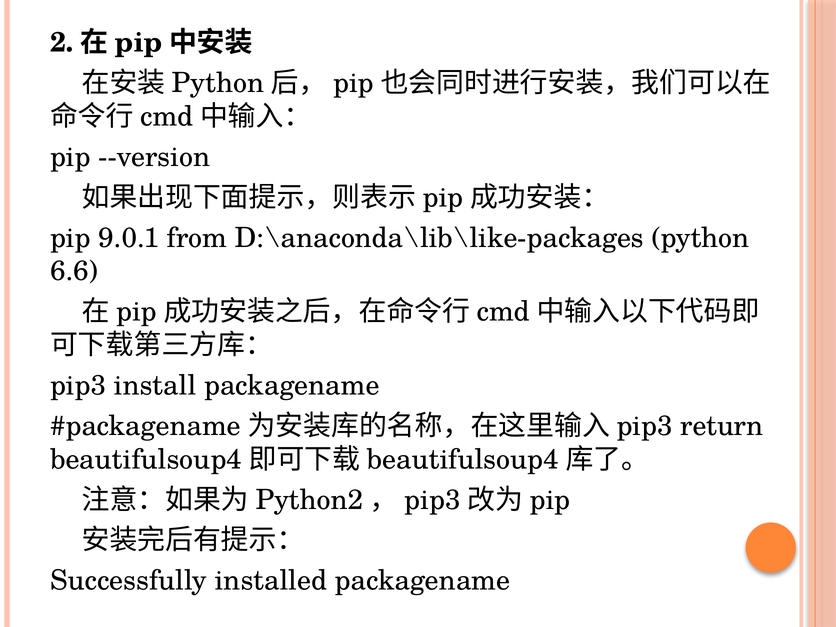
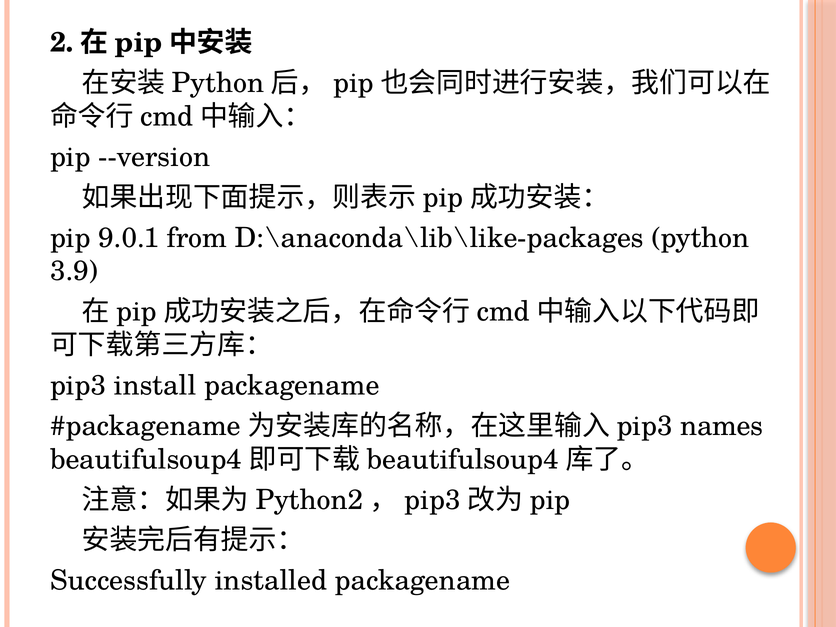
6.6: 6.6 -> 3.9
return: return -> names
